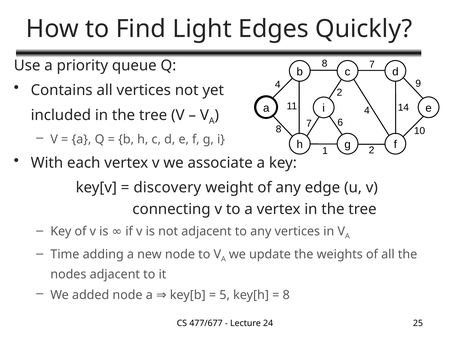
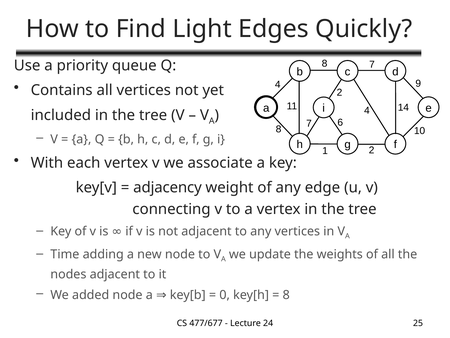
discovery: discovery -> adjacency
5: 5 -> 0
